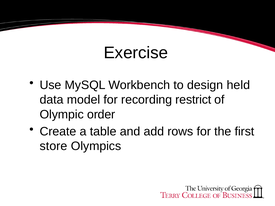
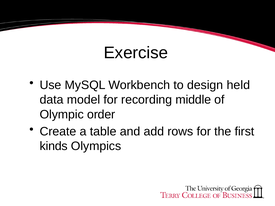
restrict: restrict -> middle
store: store -> kinds
